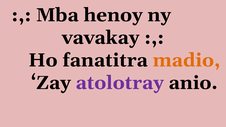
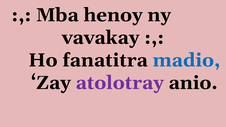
madio colour: orange -> blue
